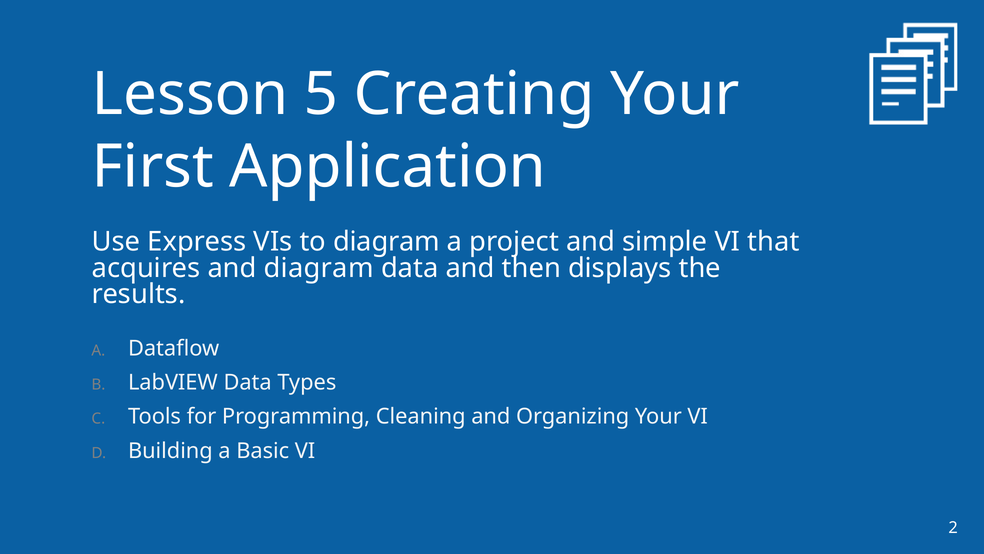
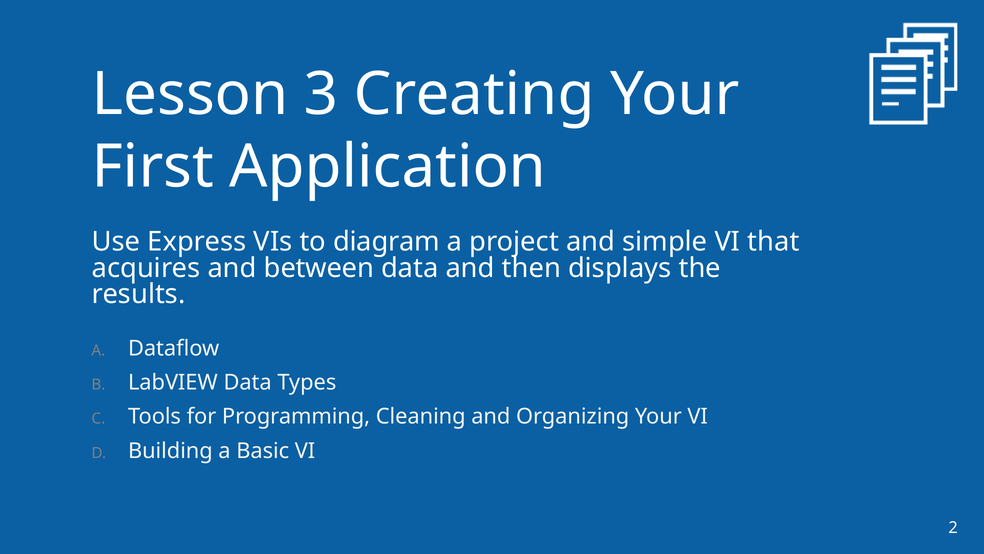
5: 5 -> 3
and diagram: diagram -> between
